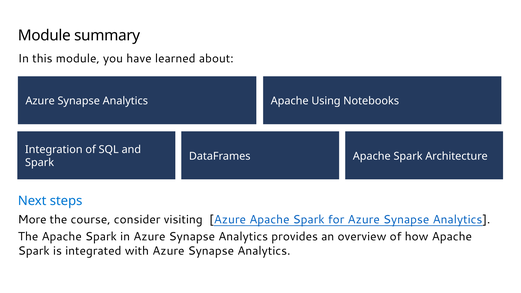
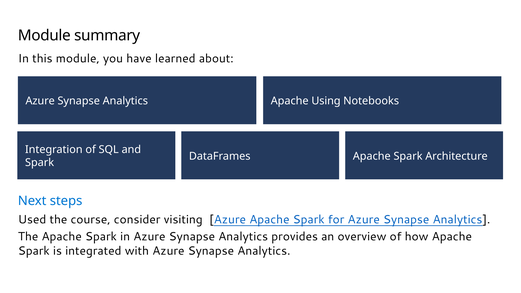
More: More -> Used
